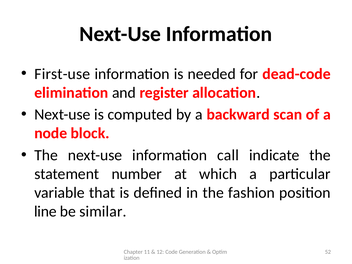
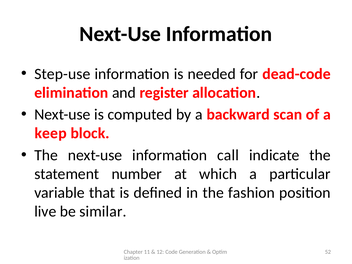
First-use: First-use -> Step-use
node: node -> keep
line: line -> live
